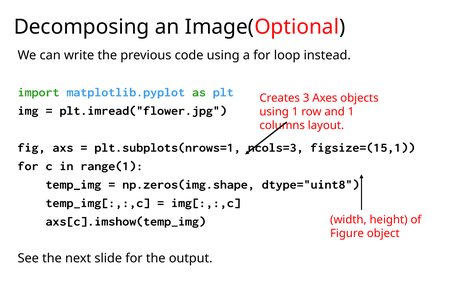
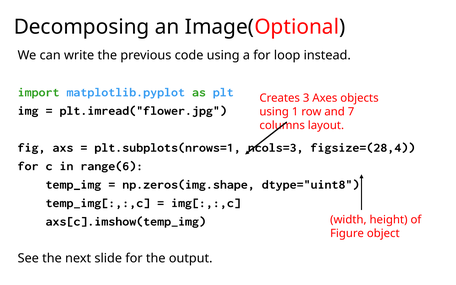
and 1: 1 -> 7
figsize=(15,1: figsize=(15,1 -> figsize=(28,4
range(1: range(1 -> range(6
